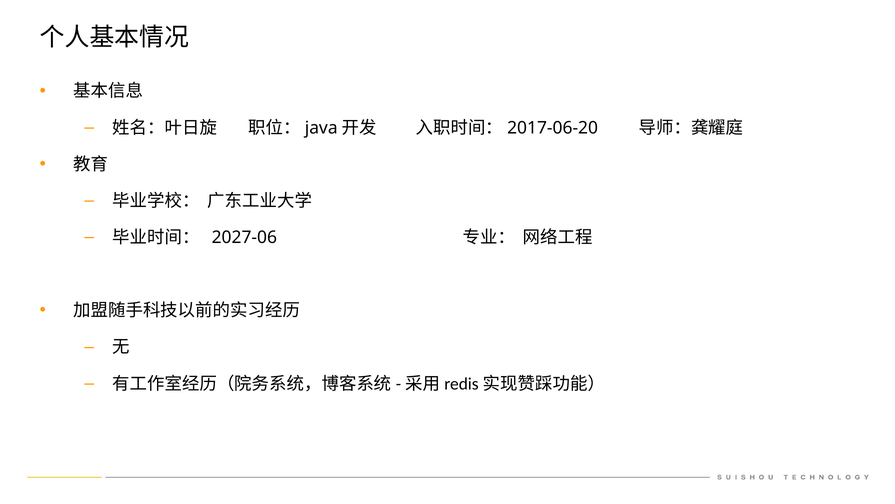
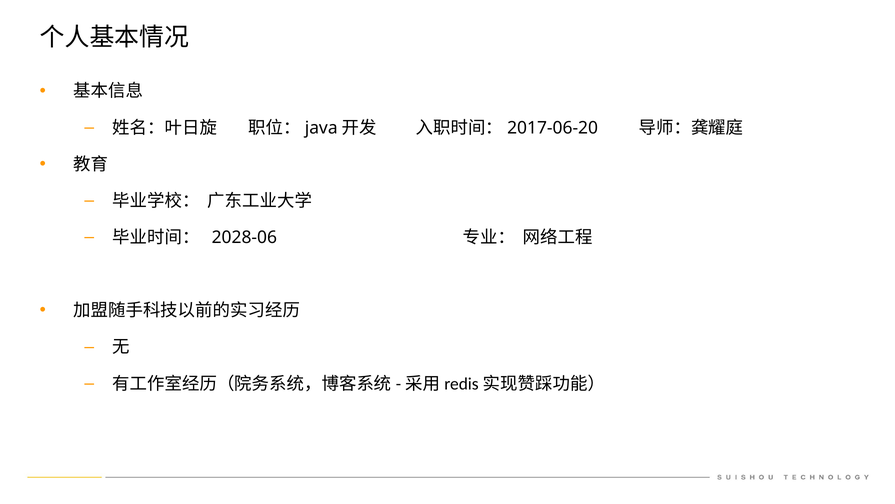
2027-06: 2027-06 -> 2028-06
